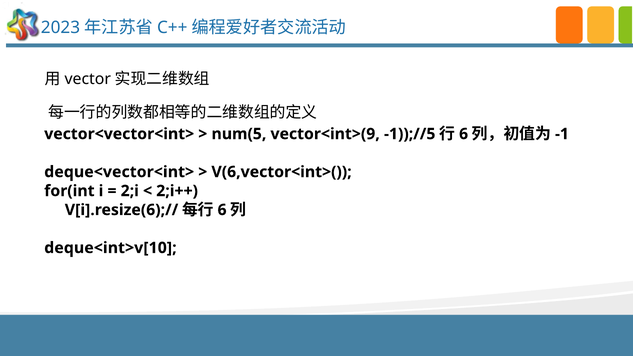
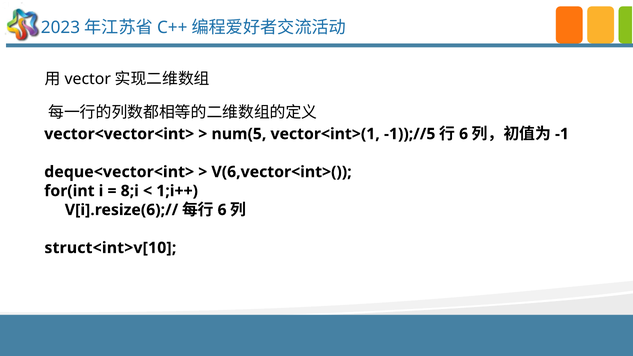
vector<int>(9: vector<int>(9 -> vector<int>(1
2;i: 2;i -> 8;i
2;i++: 2;i++ -> 1;i++
deque<int>v[10: deque<int>v[10 -> struct<int>v[10
